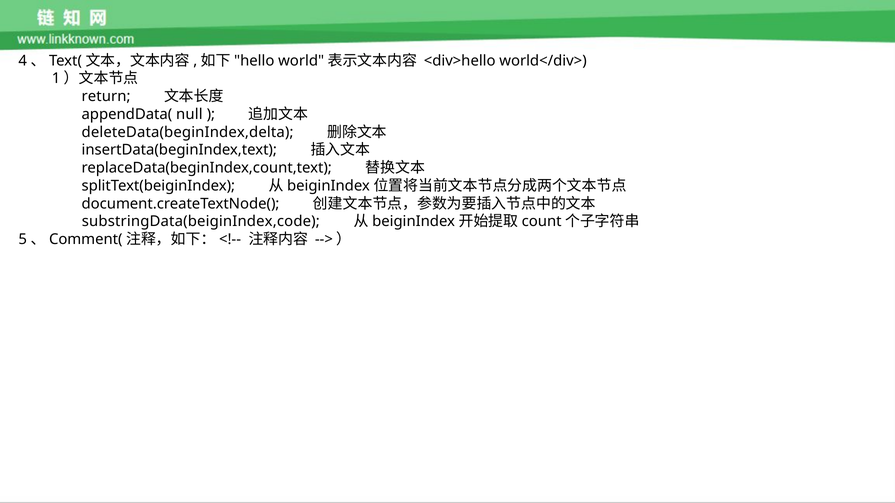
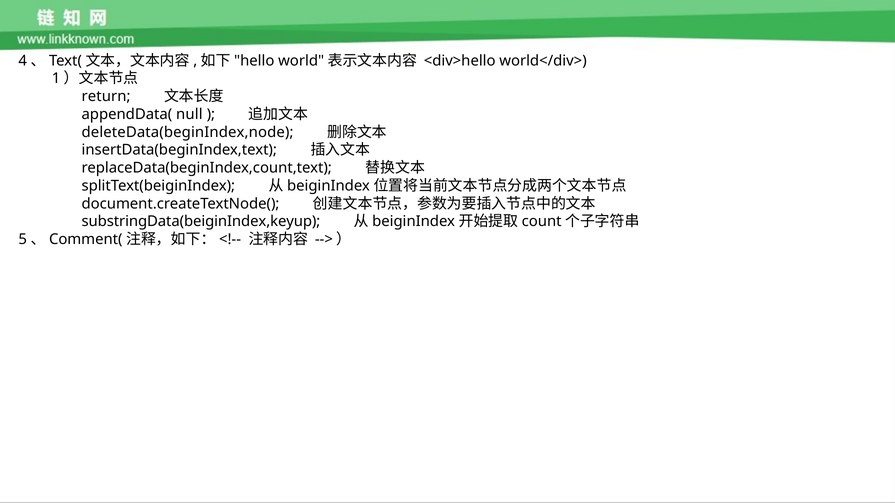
deleteData(beginIndex,delta: deleteData(beginIndex,delta -> deleteData(beginIndex,node
substringData(beiginIndex,code: substringData(beiginIndex,code -> substringData(beiginIndex,keyup
